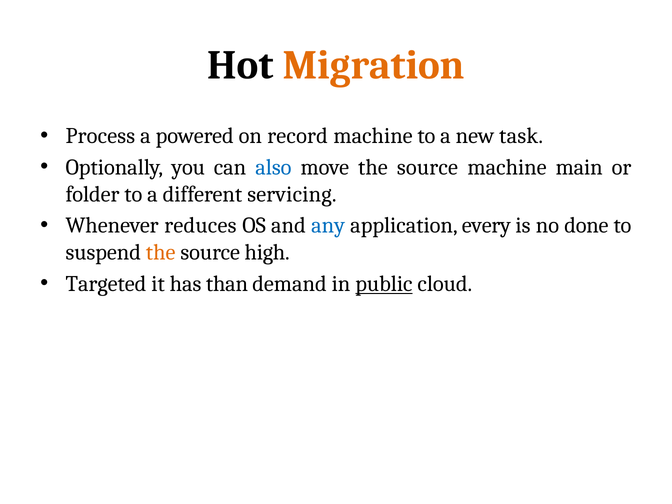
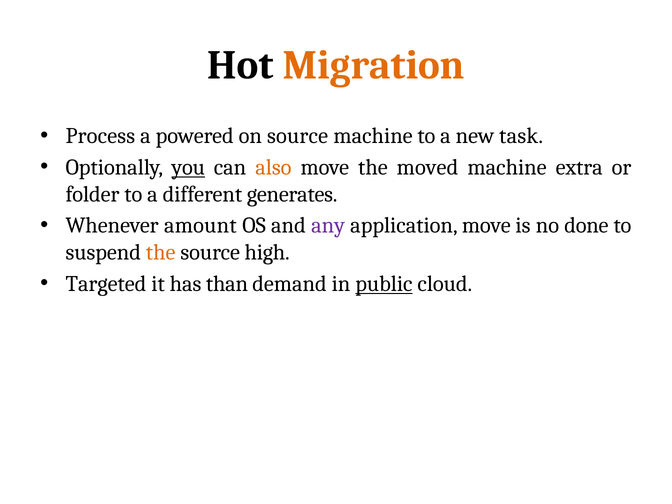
on record: record -> source
you underline: none -> present
also colour: blue -> orange
move the source: source -> moved
main: main -> extra
servicing: servicing -> generates
reduces: reduces -> amount
any colour: blue -> purple
application every: every -> move
